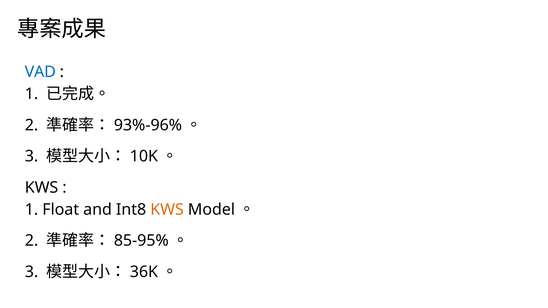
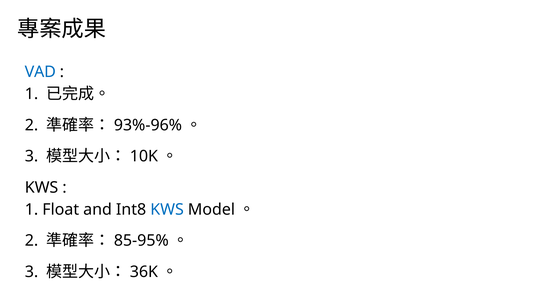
KWS at (167, 210) colour: orange -> blue
